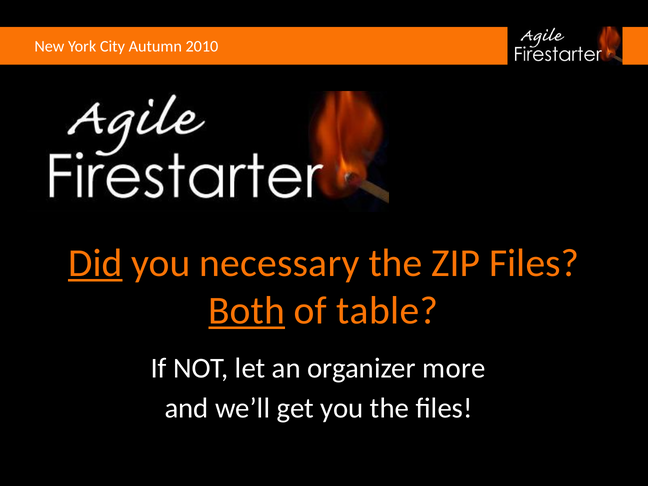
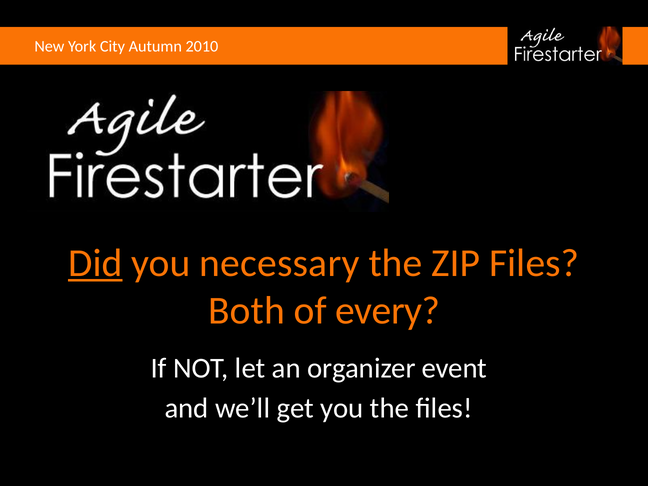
Both underline: present -> none
table: table -> every
more: more -> event
